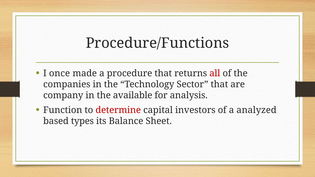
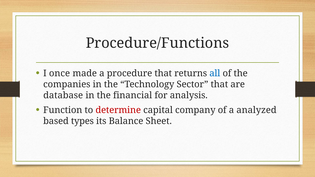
all colour: red -> blue
company: company -> database
available: available -> financial
investors: investors -> company
